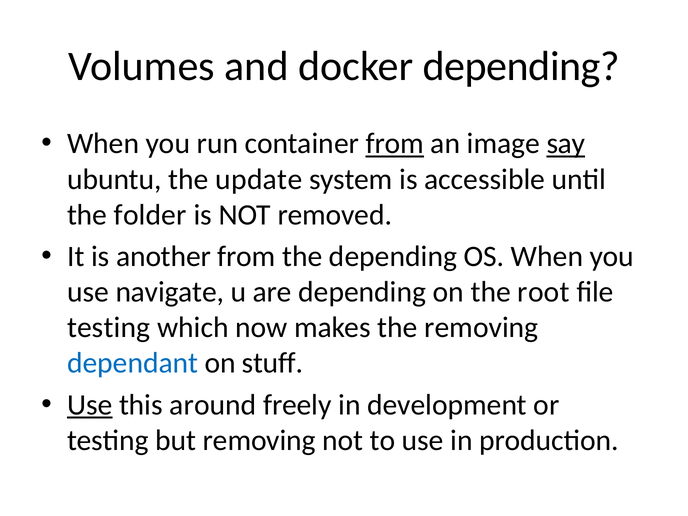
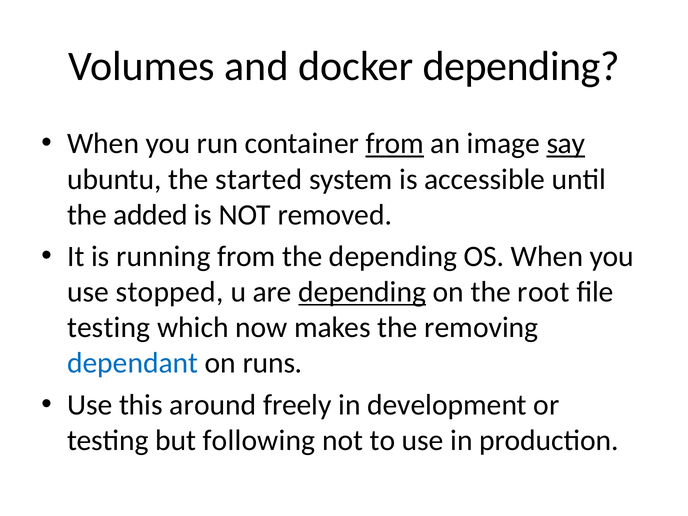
update: update -> started
folder: folder -> added
another: another -> running
navigate: navigate -> stopped
depending at (362, 292) underline: none -> present
stuff: stuff -> runs
Use at (90, 405) underline: present -> none
but removing: removing -> following
